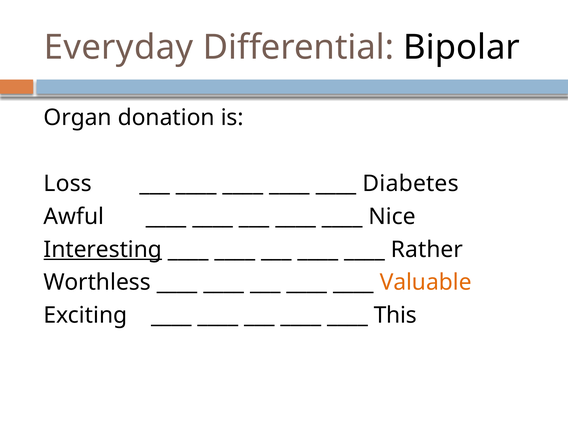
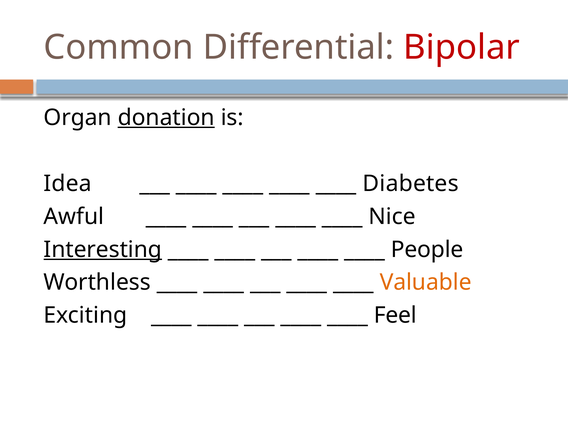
Everyday: Everyday -> Common
Bipolar colour: black -> red
donation underline: none -> present
Loss: Loss -> Idea
Rather: Rather -> People
This: This -> Feel
